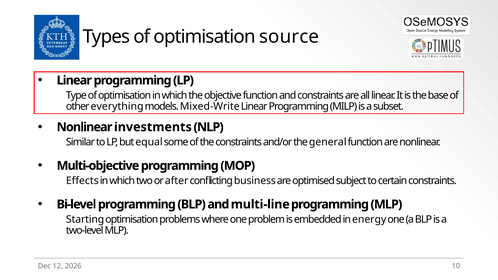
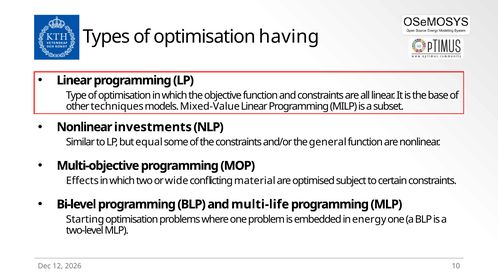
source: source -> having
everything: everything -> techniques
Mixed-Write: Mixed-Write -> Mixed-Value
after: after -> wide
business: business -> material
multi-line: multi-line -> multi-life
